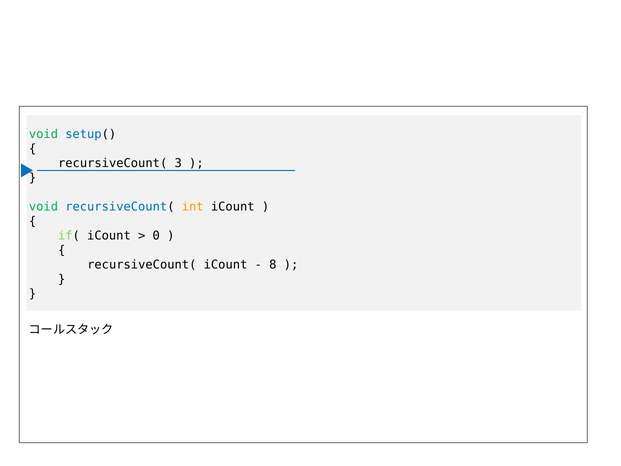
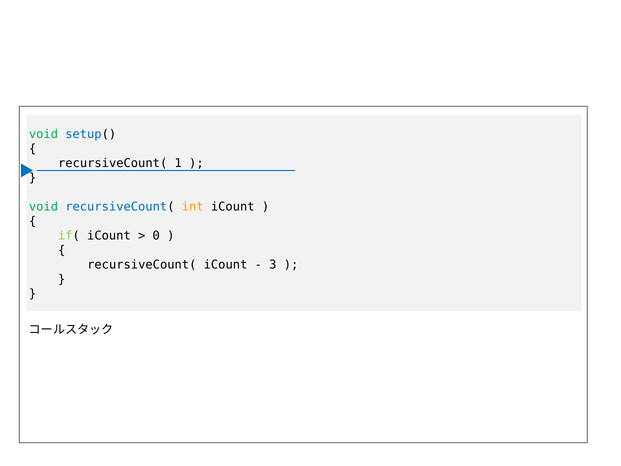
3: 3 -> 1
8: 8 -> 3
